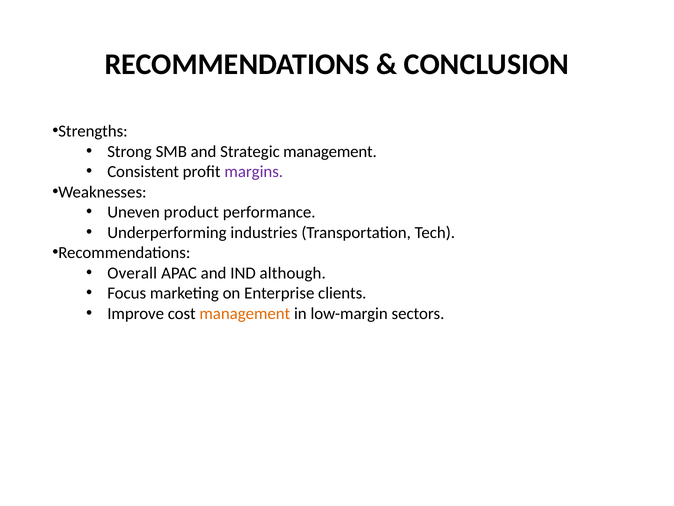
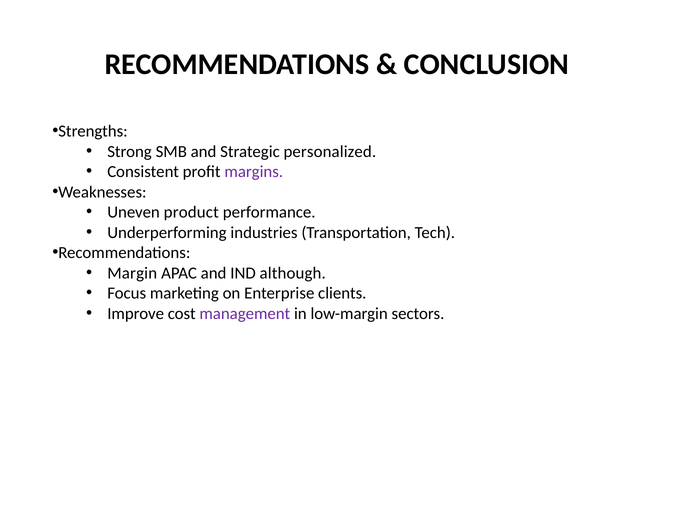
Strategic management: management -> personalized
Overall: Overall -> Margin
management at (245, 313) colour: orange -> purple
